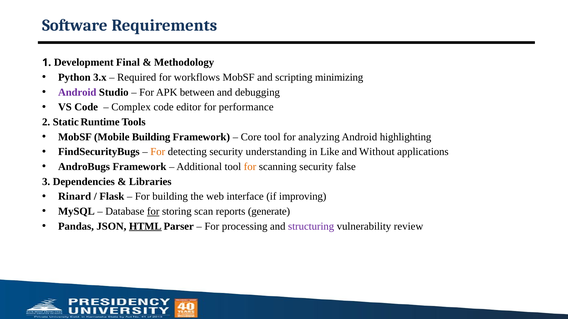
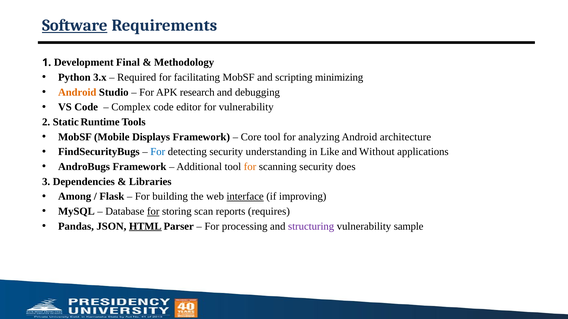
Software underline: none -> present
workflows: workflows -> facilitating
Android at (77, 92) colour: purple -> orange
between: between -> research
for performance: performance -> vulnerability
Mobile Building: Building -> Displays
highlighting: highlighting -> architecture
For at (158, 152) colour: orange -> blue
false: false -> does
Rinard: Rinard -> Among
interface underline: none -> present
generate: generate -> requires
review: review -> sample
